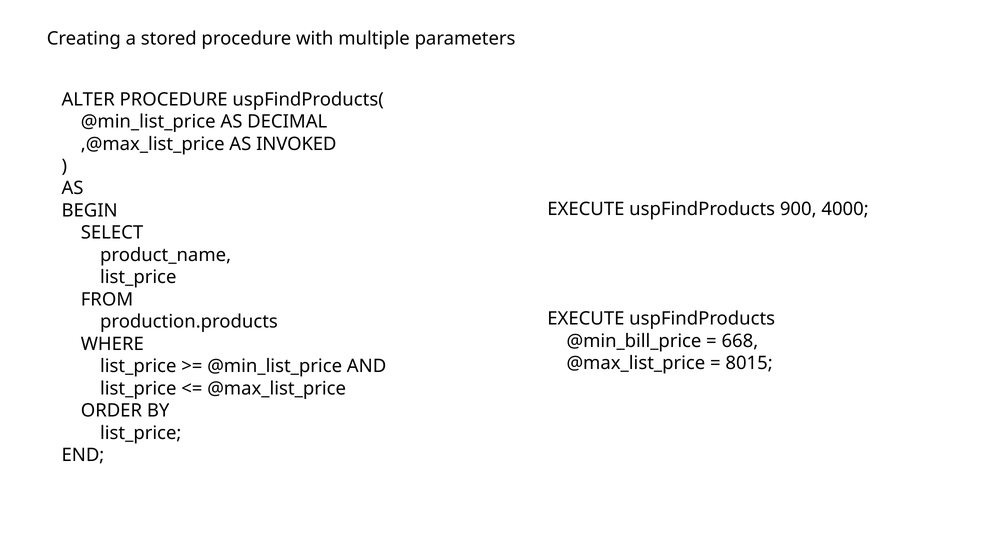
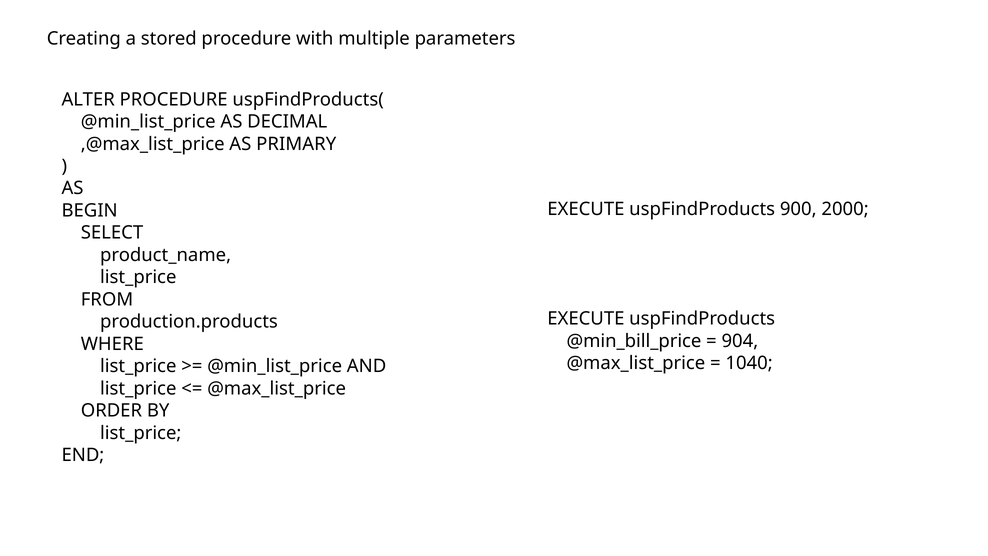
INVOKED: INVOKED -> PRIMARY
4000: 4000 -> 2000
668: 668 -> 904
8015: 8015 -> 1040
